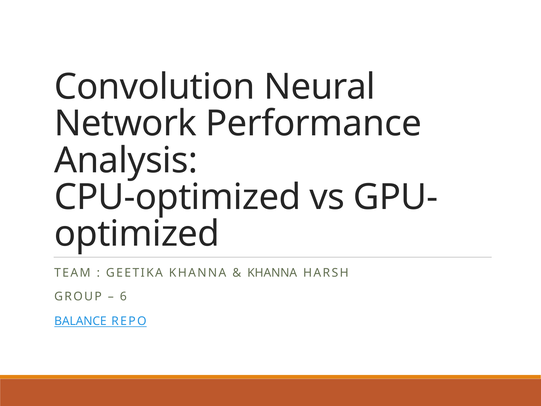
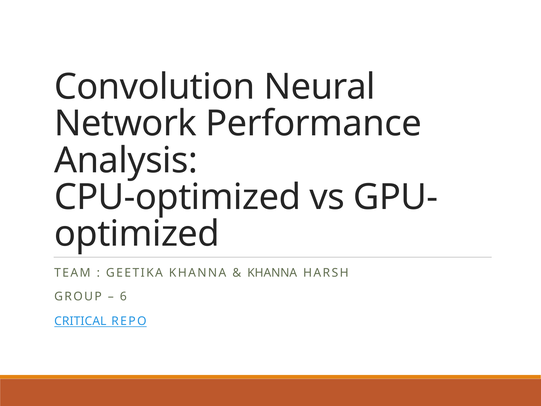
BALANCE: BALANCE -> CRITICAL
